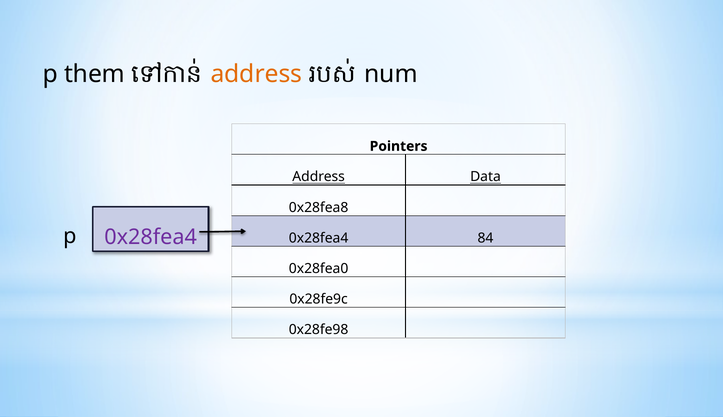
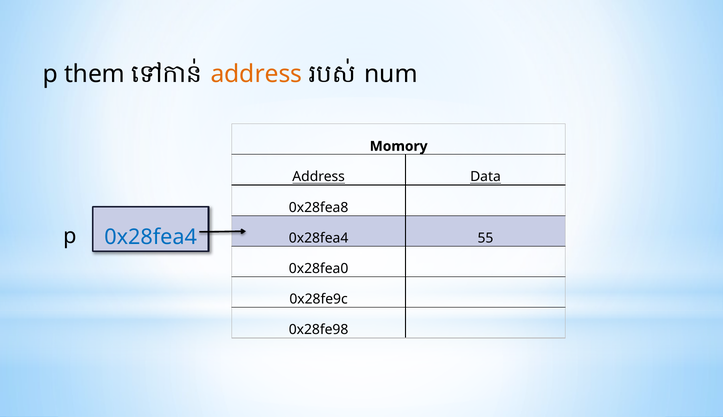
Pointers: Pointers -> Momory
0x28fea4 at (151, 237) colour: purple -> blue
84: 84 -> 55
